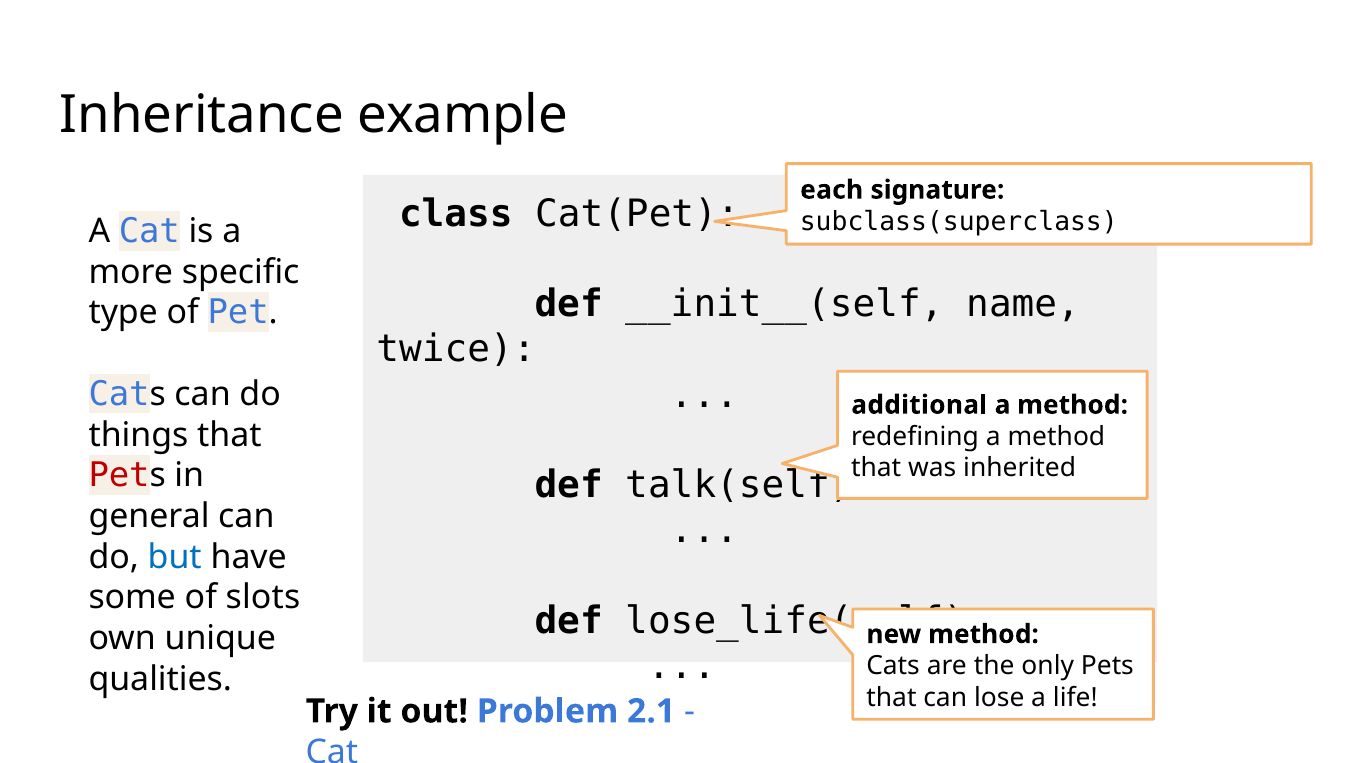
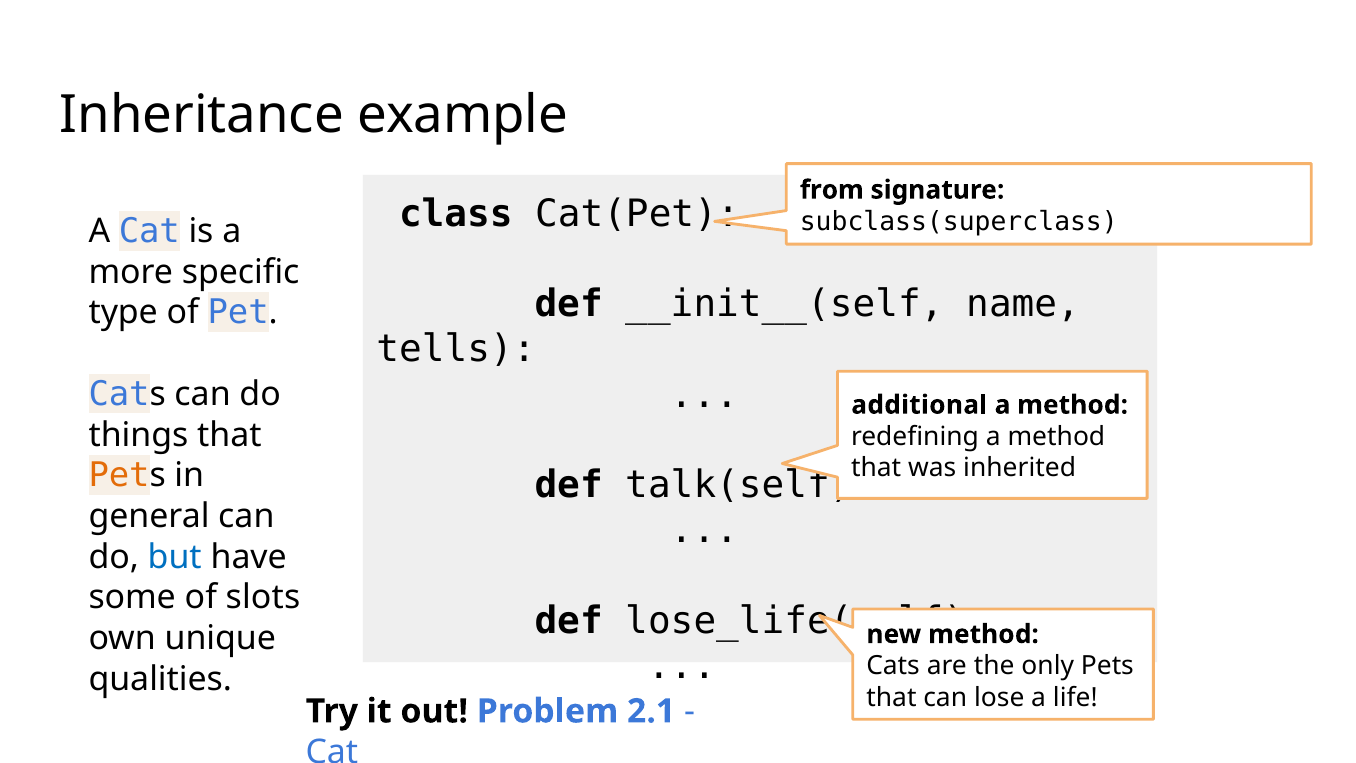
each: each -> from
twice: twice -> tells
Pet at (119, 475) colour: red -> orange
